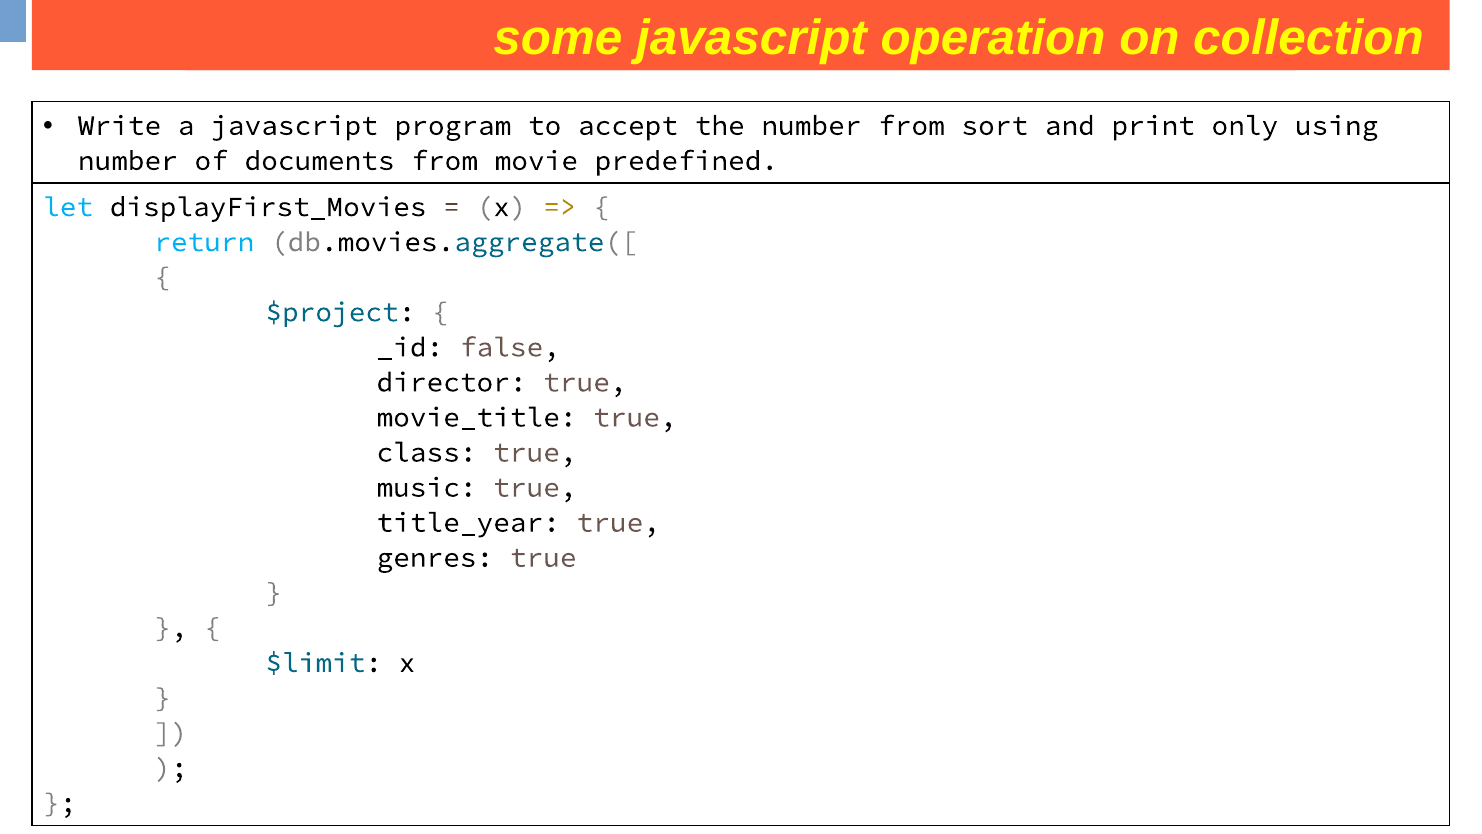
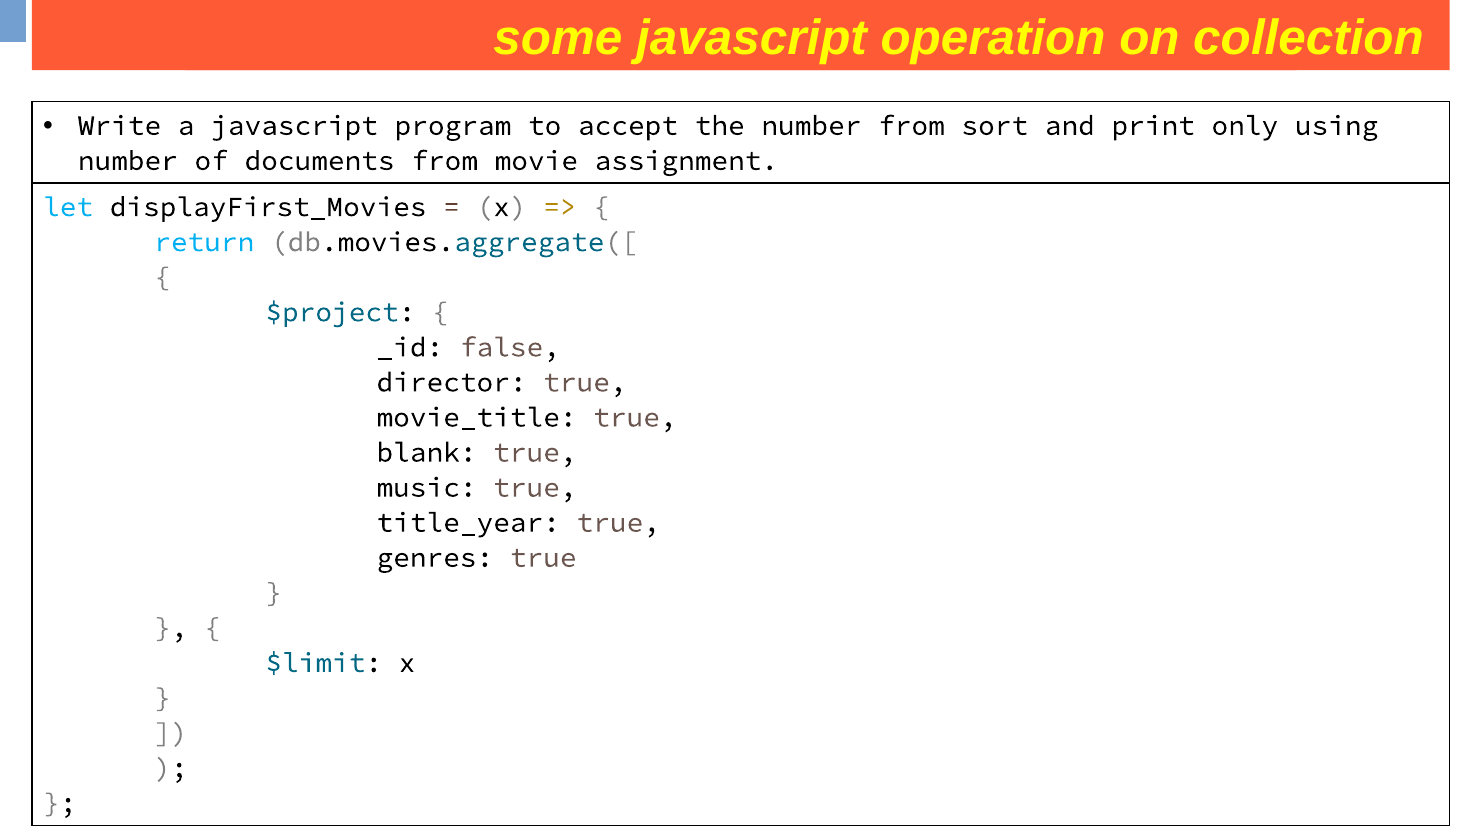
predefined: predefined -> assignment
class: class -> blank
